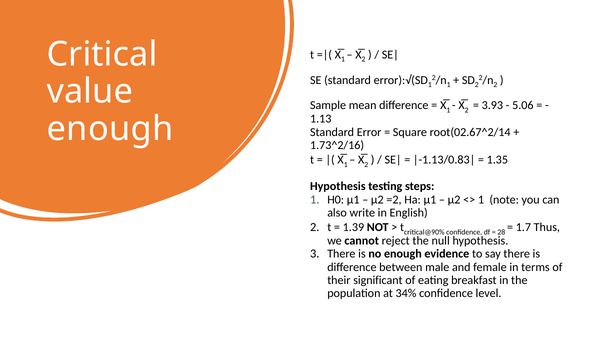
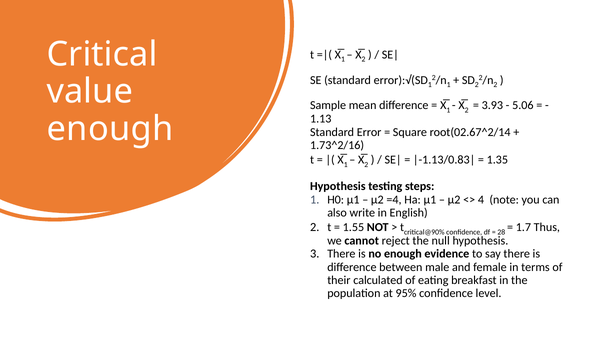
=2: =2 -> =4
1 at (481, 199): 1 -> 4
1.39: 1.39 -> 1.55
significant: significant -> calculated
34%: 34% -> 95%
